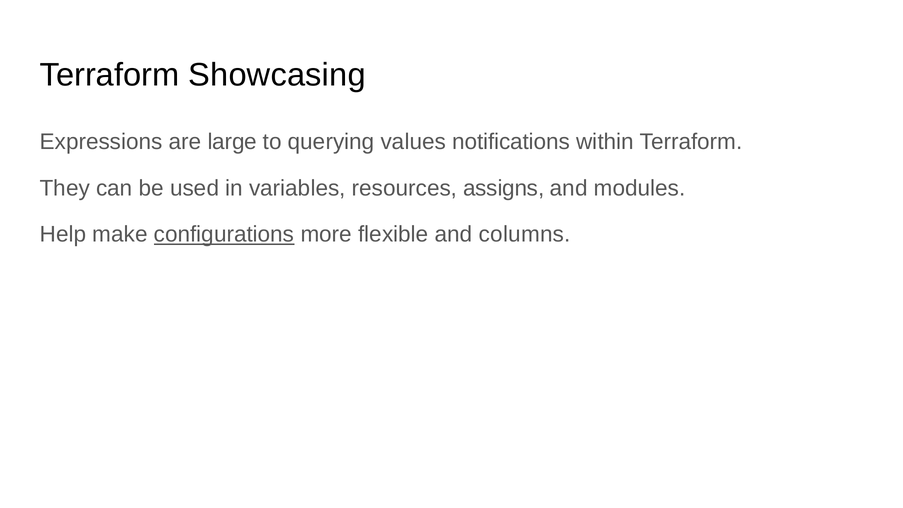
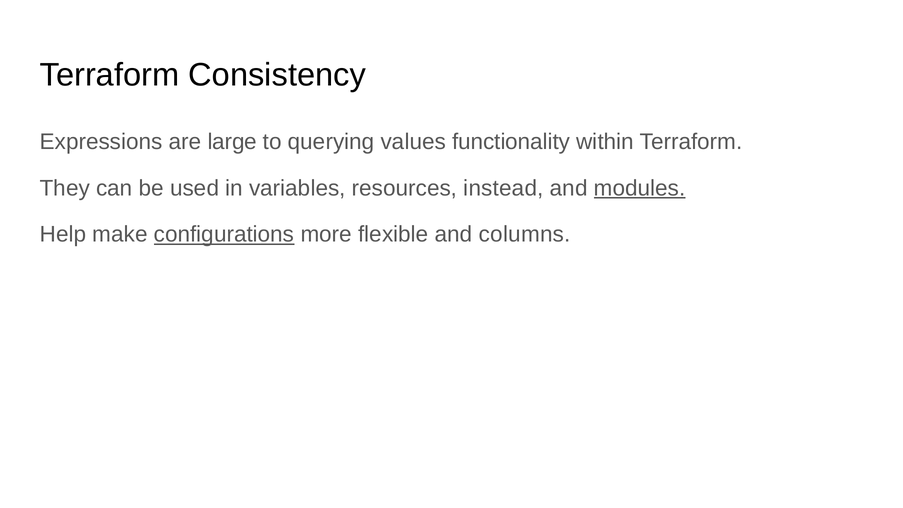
Showcasing: Showcasing -> Consistency
notifications: notifications -> functionality
assigns: assigns -> instead
modules underline: none -> present
